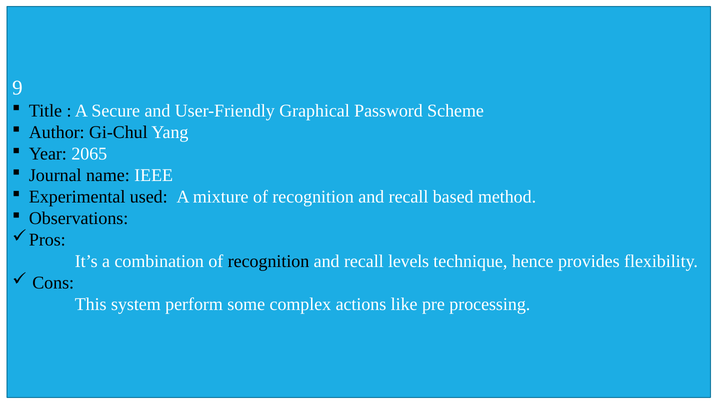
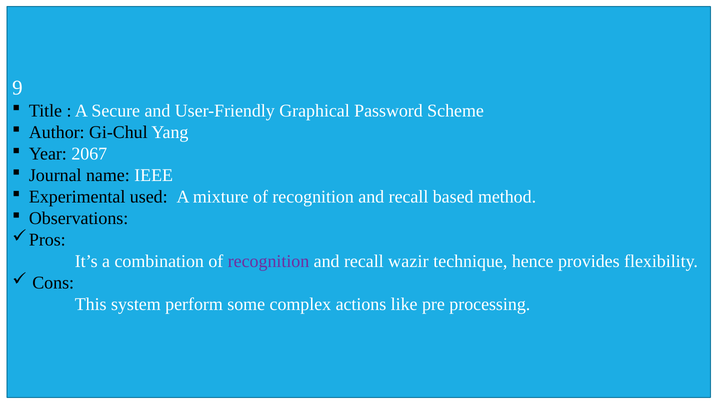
2065: 2065 -> 2067
recognition at (269, 261) colour: black -> purple
levels: levels -> wazir
